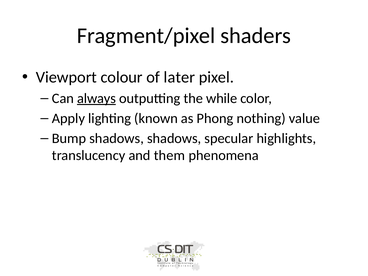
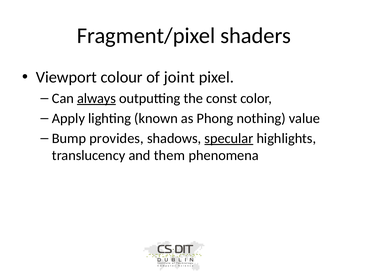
later: later -> joint
while: while -> const
Bump shadows: shadows -> provides
specular underline: none -> present
